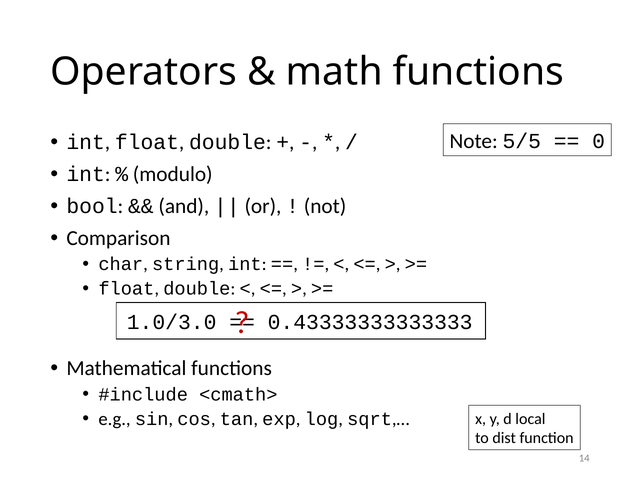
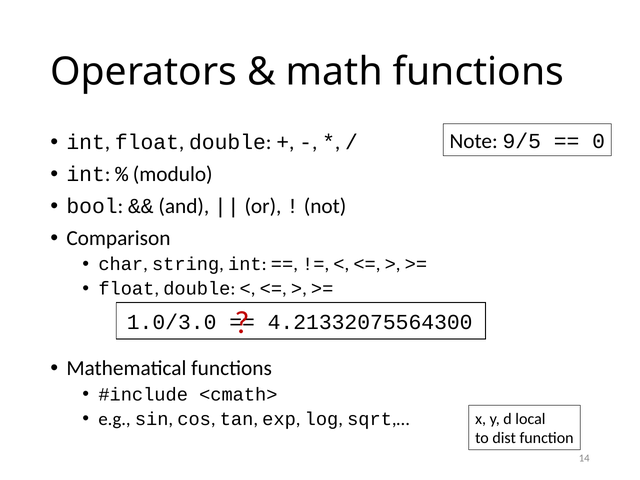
5/5: 5/5 -> 9/5
0.43333333333333: 0.43333333333333 -> 4.21332075564300
